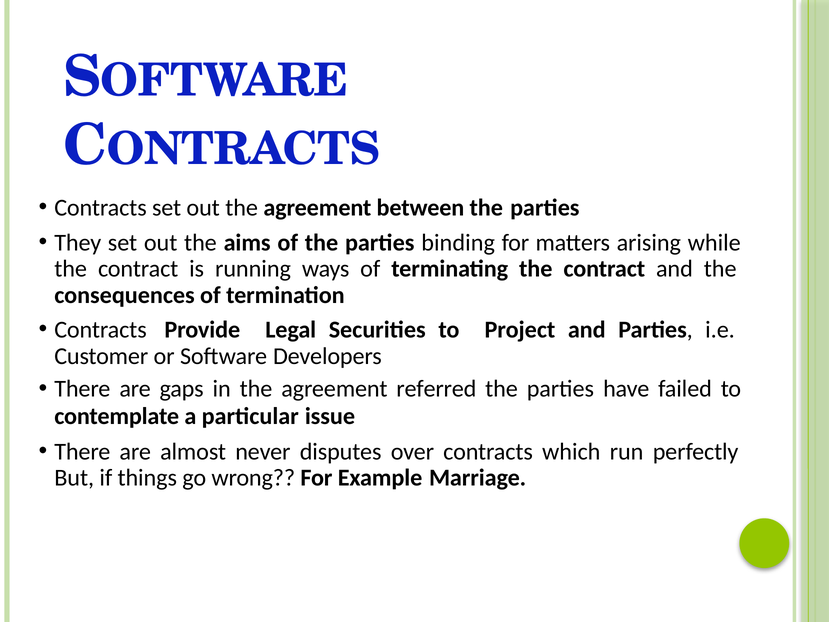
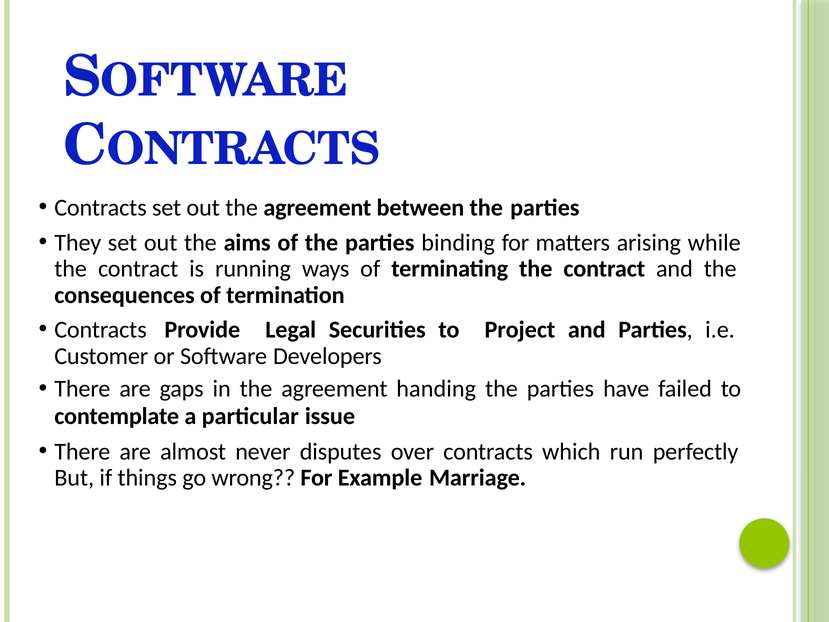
referred: referred -> handing
